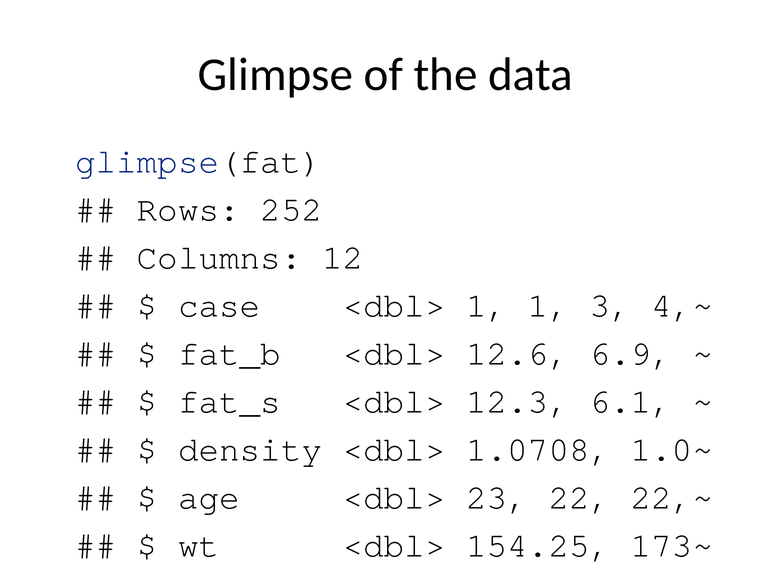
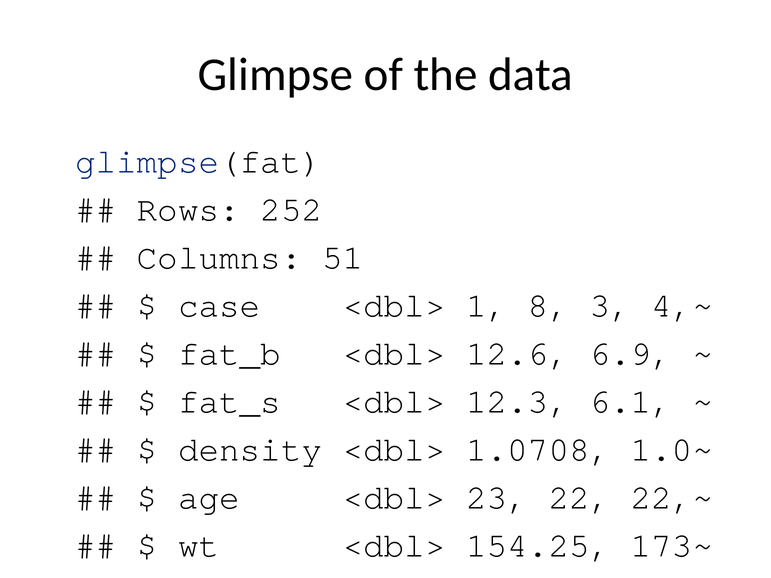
12: 12 -> 51
1 1: 1 -> 8
